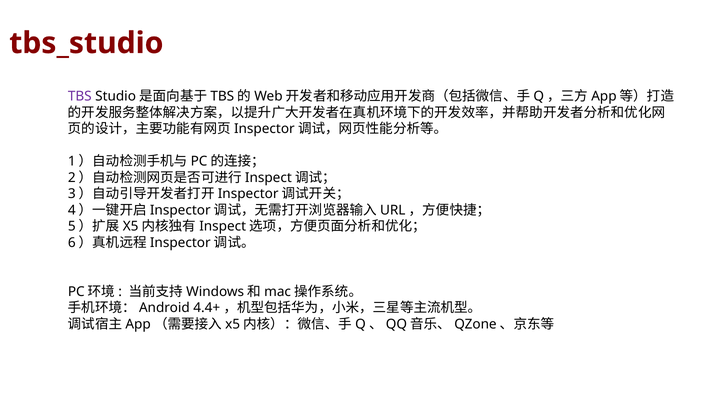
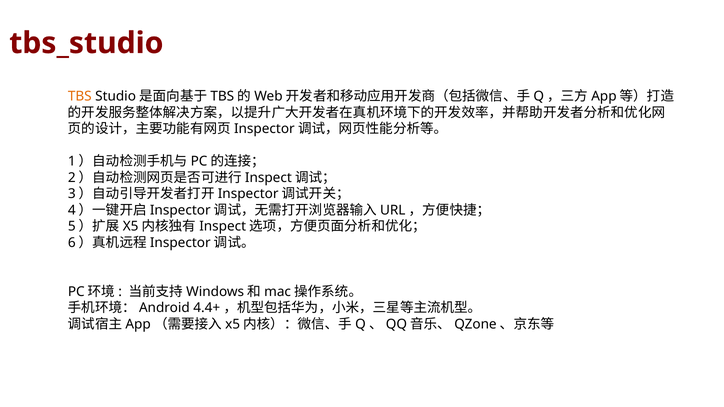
TBS colour: purple -> orange
